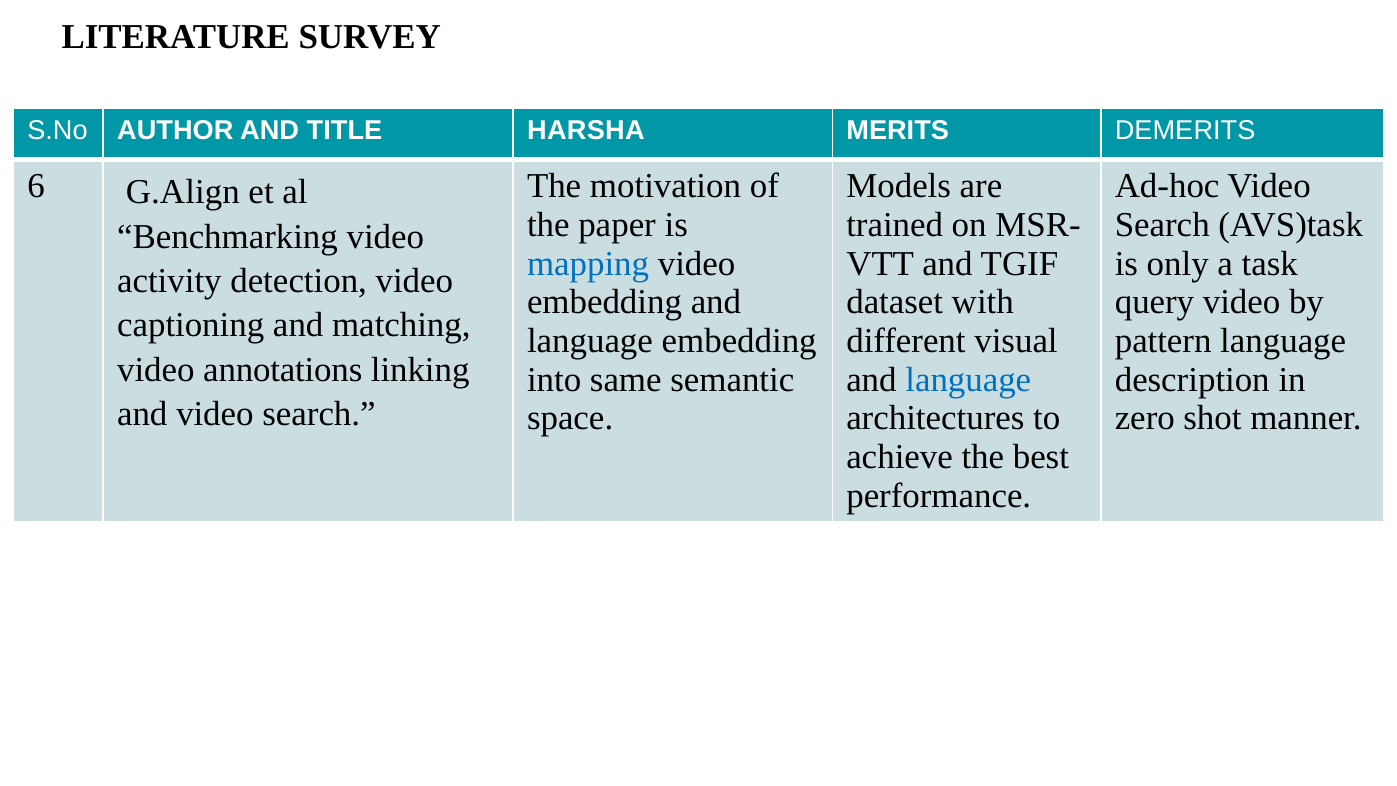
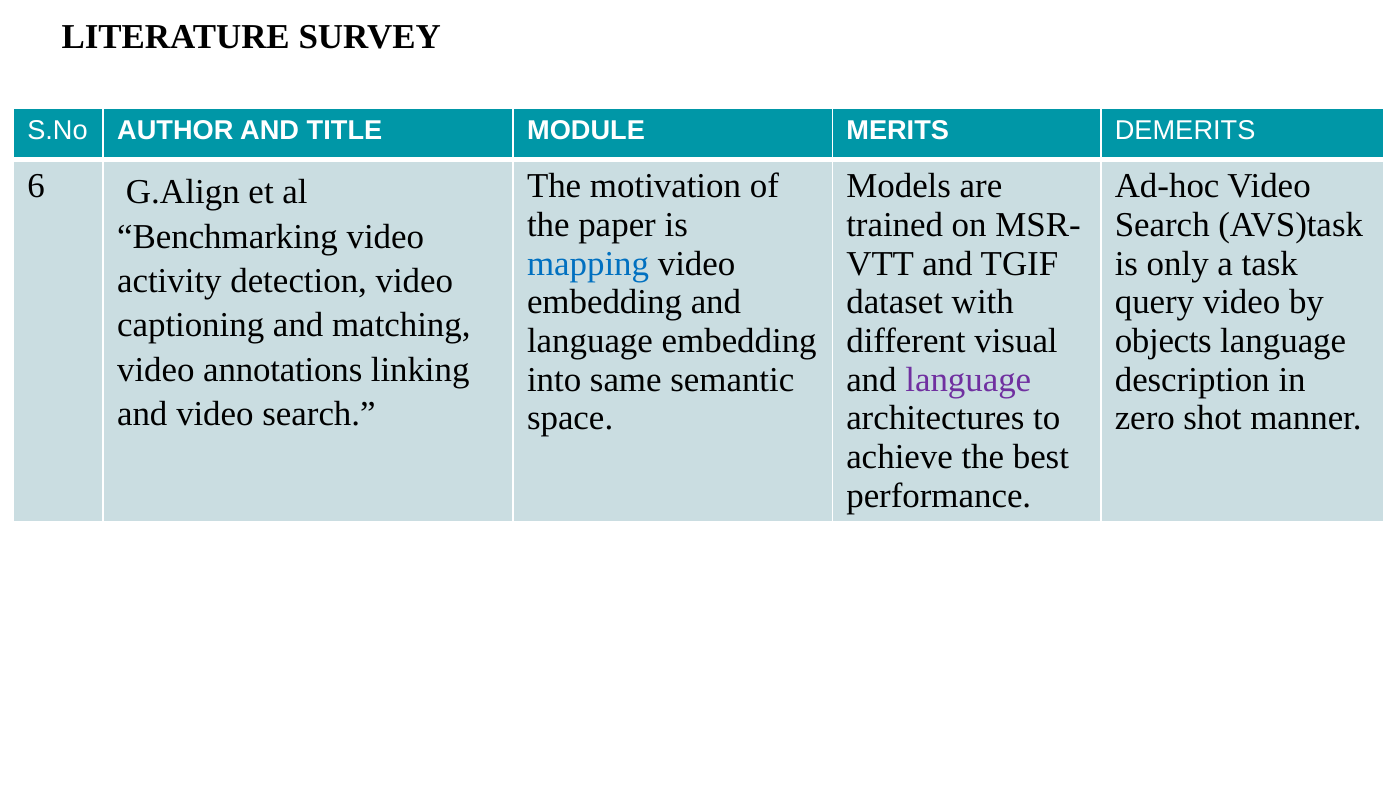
HARSHA: HARSHA -> MODULE
pattern: pattern -> objects
language at (968, 380) colour: blue -> purple
